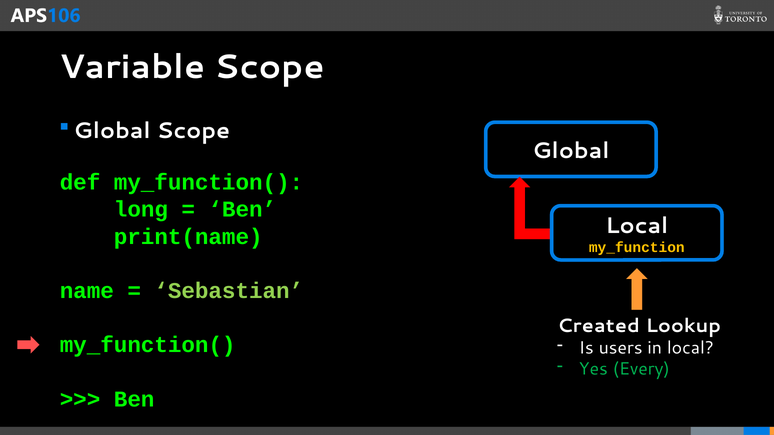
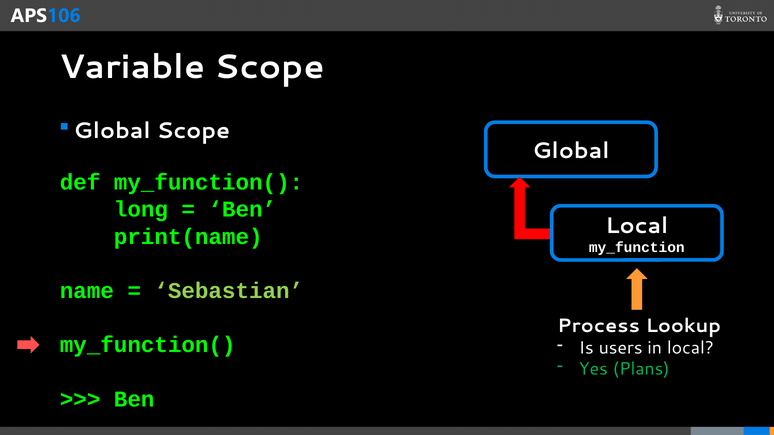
my_function colour: yellow -> white
Created: Created -> Process
Every: Every -> Plans
